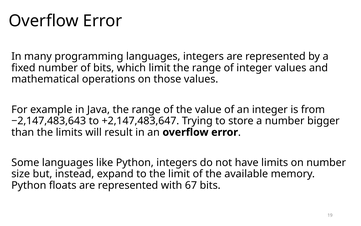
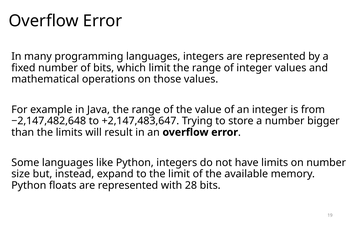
−2,147,483,643: −2,147,483,643 -> −2,147,482,648
67: 67 -> 28
